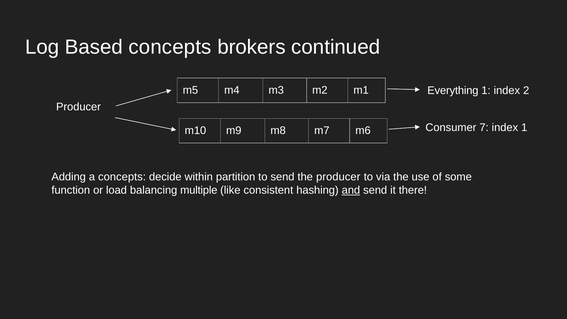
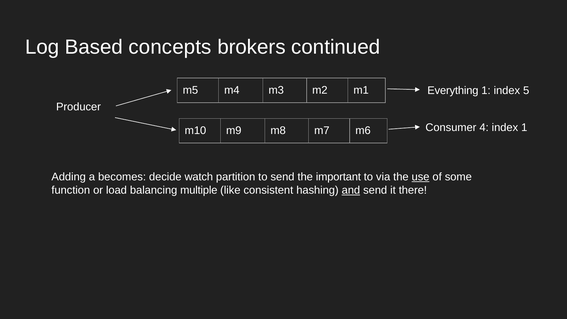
2: 2 -> 5
7: 7 -> 4
a concepts: concepts -> becomes
within: within -> watch
the producer: producer -> important
use underline: none -> present
